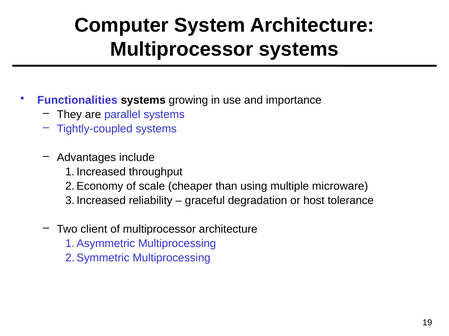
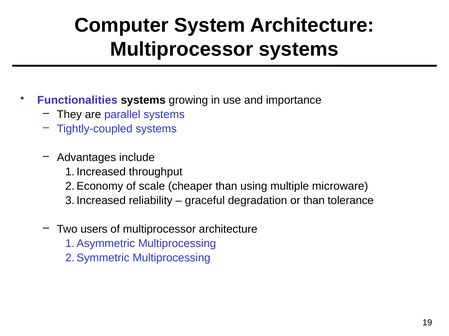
or host: host -> than
client: client -> users
